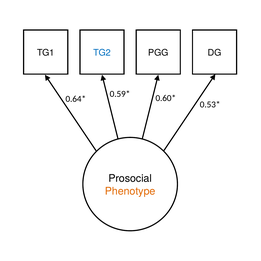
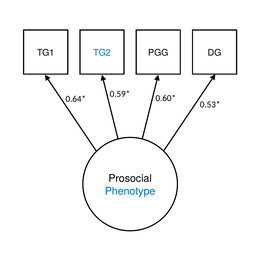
Phenotype colour: orange -> blue
